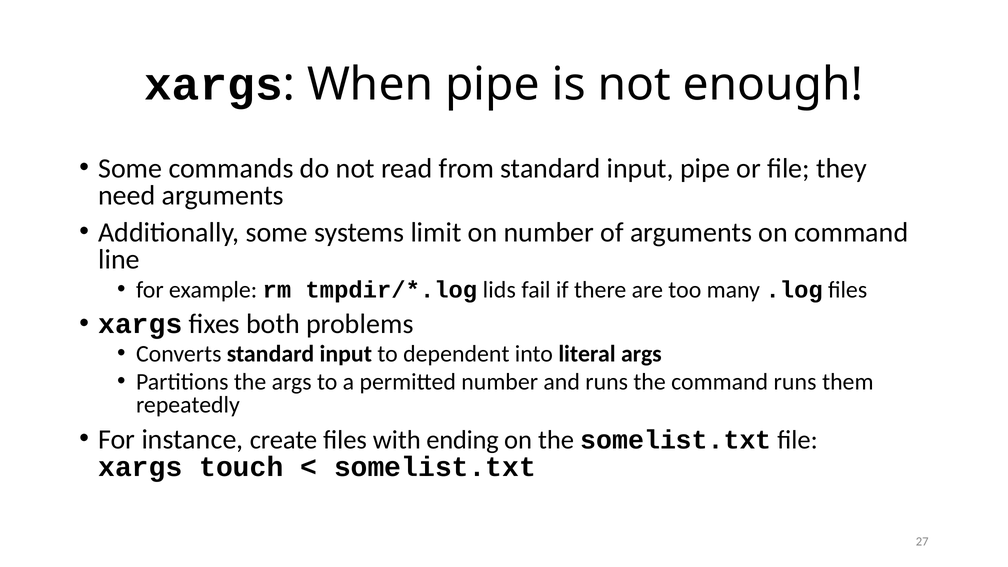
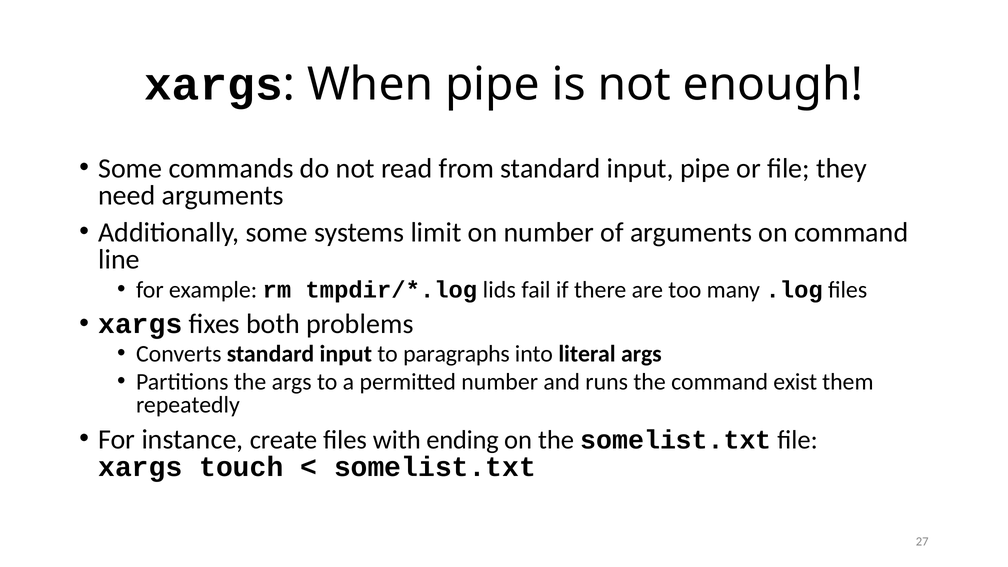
dependent: dependent -> paragraphs
command runs: runs -> exist
